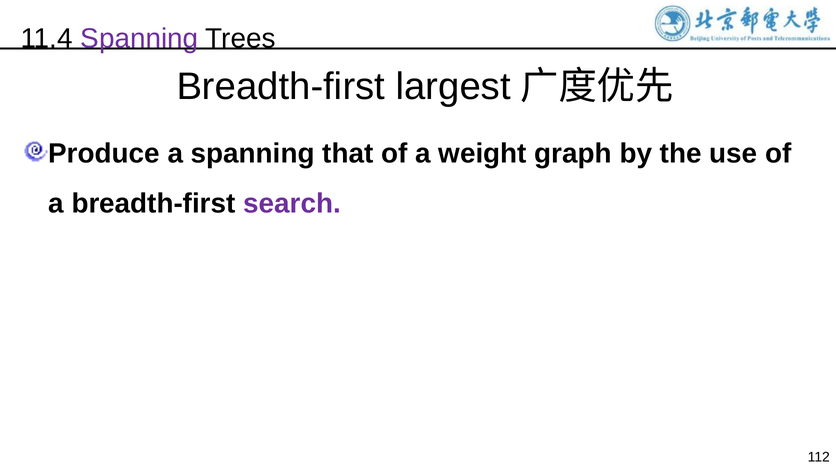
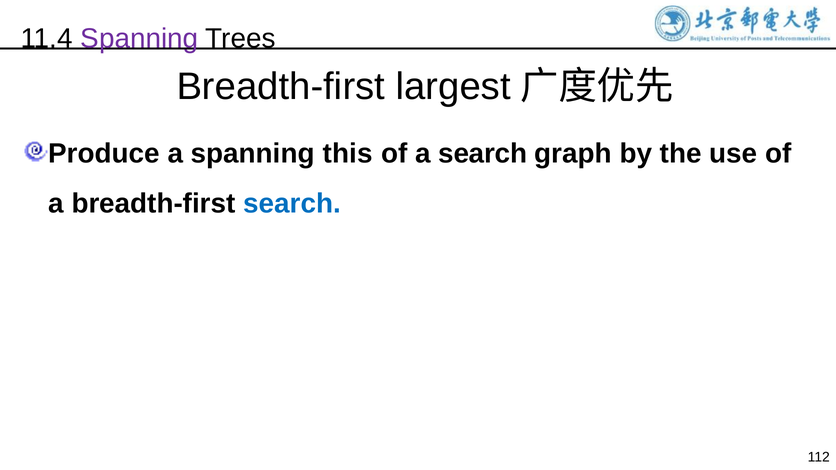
that: that -> this
a weight: weight -> search
search at (292, 204) colour: purple -> blue
